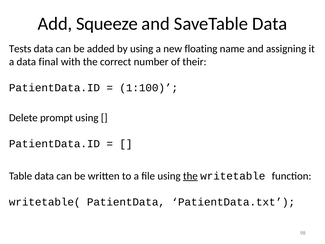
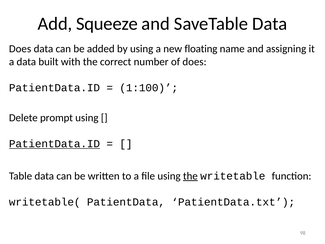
Tests at (20, 49): Tests -> Does
final: final -> built
of their: their -> does
PatientData.ID at (54, 144) underline: none -> present
